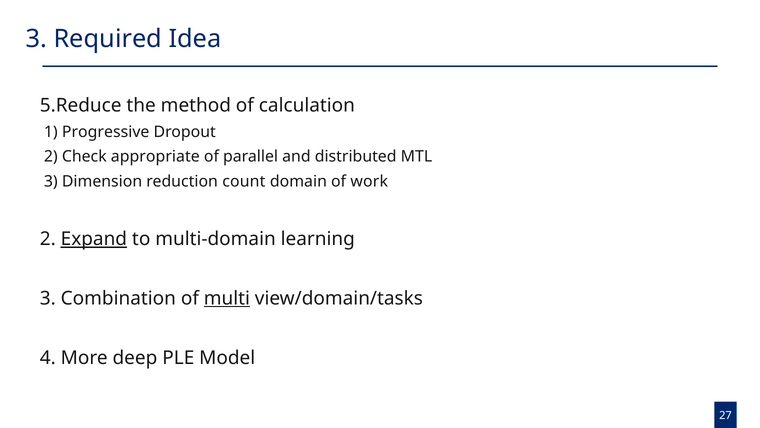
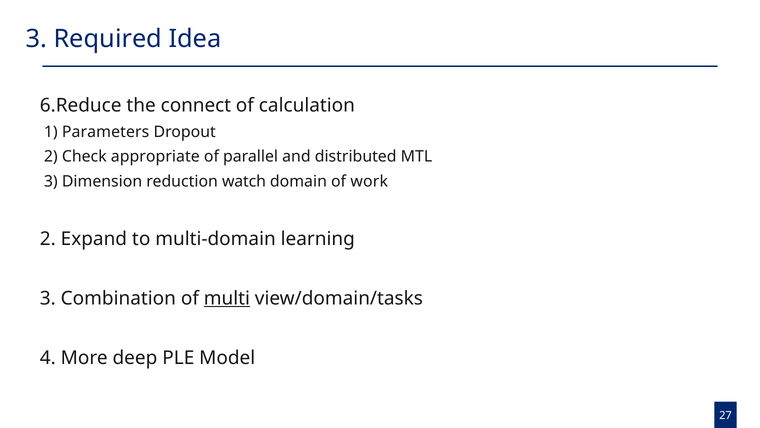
5.Reduce: 5.Reduce -> 6.Reduce
method: method -> connect
Progressive: Progressive -> Parameters
count: count -> watch
Expand underline: present -> none
